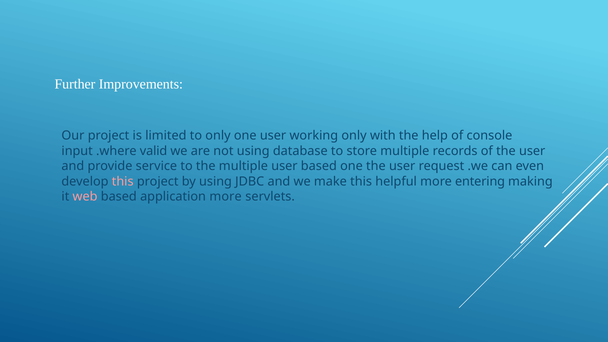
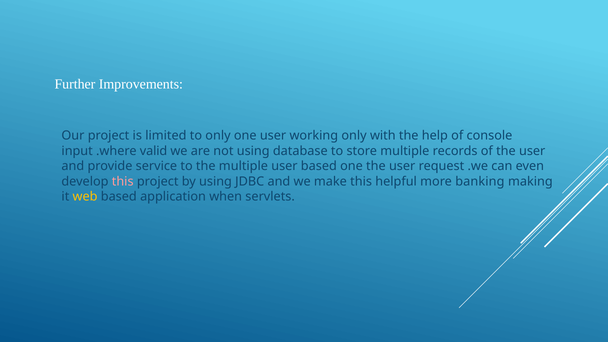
entering: entering -> banking
web colour: pink -> yellow
application more: more -> when
